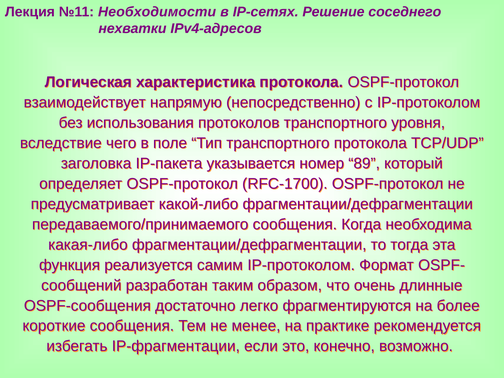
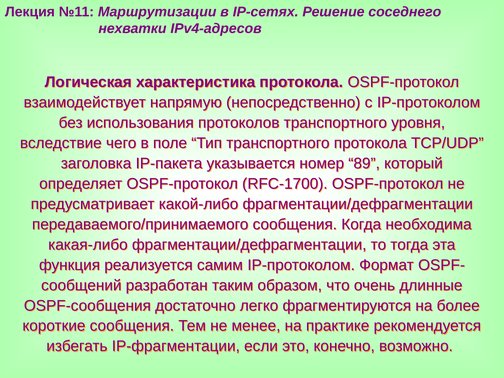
Необходимости: Необходимости -> Маршрутизации
